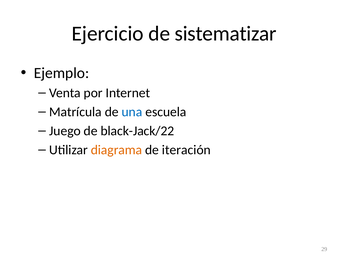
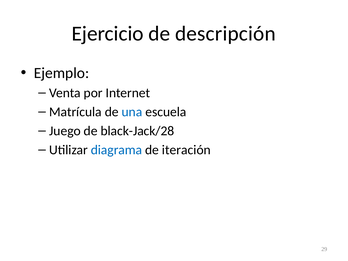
sistematizar: sistematizar -> descripción
black-Jack/22: black-Jack/22 -> black-Jack/28
diagrama colour: orange -> blue
